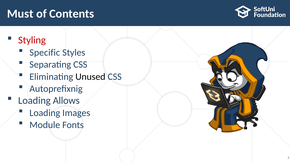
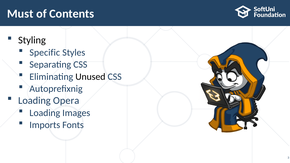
Styling colour: red -> black
Allows: Allows -> Opera
Module: Module -> Imports
